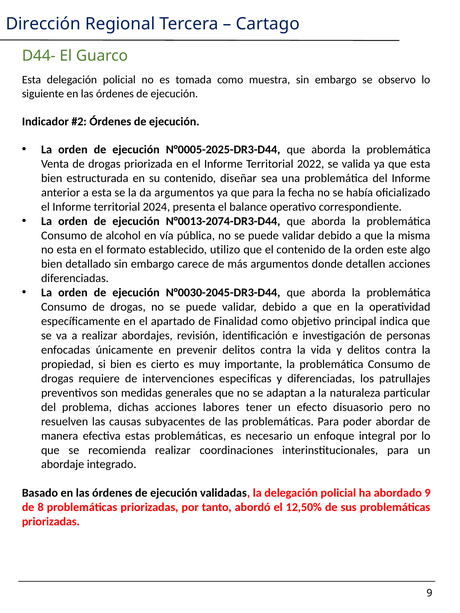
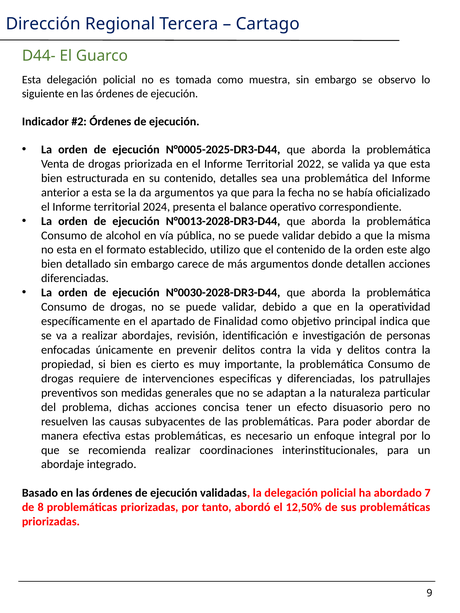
diseñar: diseñar -> detalles
N°0013-2074-DR3-D44: N°0013-2074-DR3-D44 -> N°0013-2028-DR3-D44
N°0030-2045-DR3-D44: N°0030-2045-DR3-D44 -> N°0030-2028-DR3-D44
labores: labores -> concisa
abordado 9: 9 -> 7
